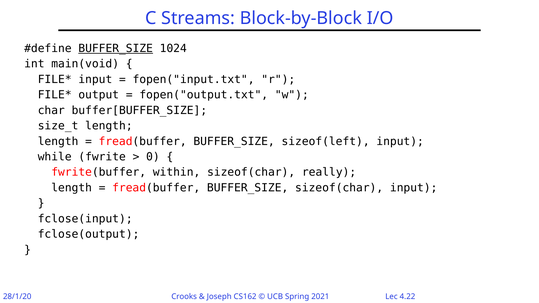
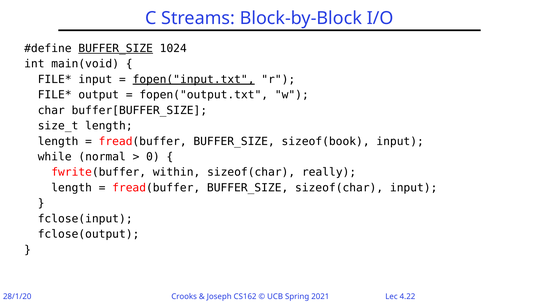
fopen("input.txt underline: none -> present
sizeof(left: sizeof(left -> sizeof(book
fwrite: fwrite -> normal
